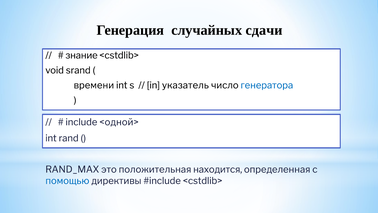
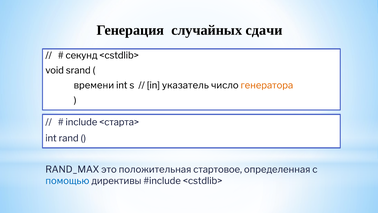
знание: знание -> секунд
генератора colour: blue -> orange
<одной>: <одной> -> <старта>
находится: находится -> стартовое
